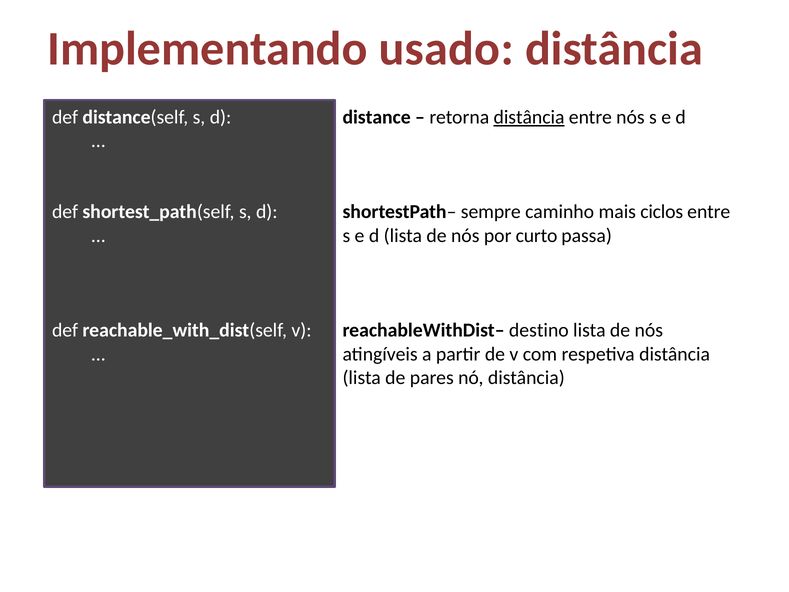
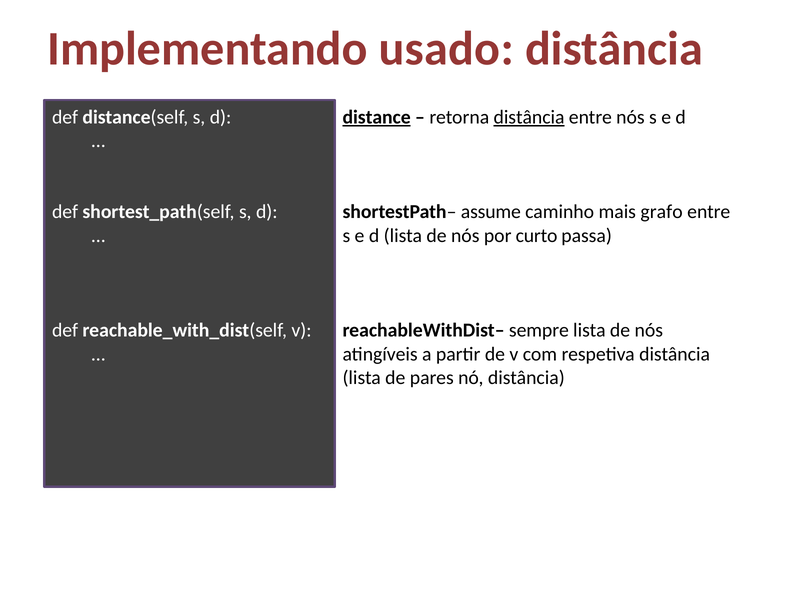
distance underline: none -> present
sempre: sempre -> assume
ciclos: ciclos -> grafo
destino: destino -> sempre
